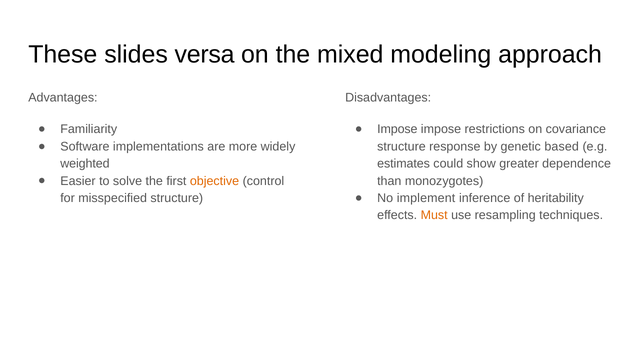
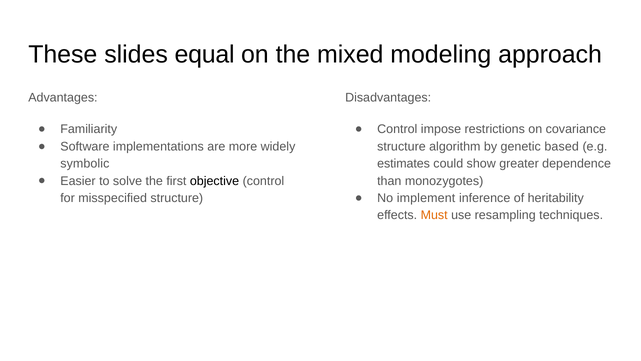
versa: versa -> equal
Impose at (397, 129): Impose -> Control
response: response -> algorithm
weighted: weighted -> symbolic
objective colour: orange -> black
